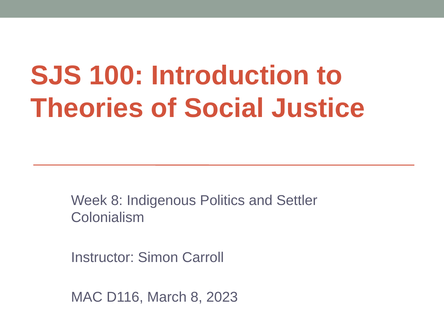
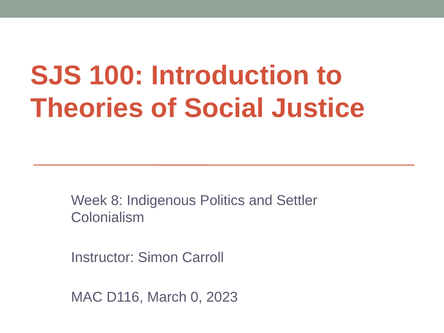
March 8: 8 -> 0
